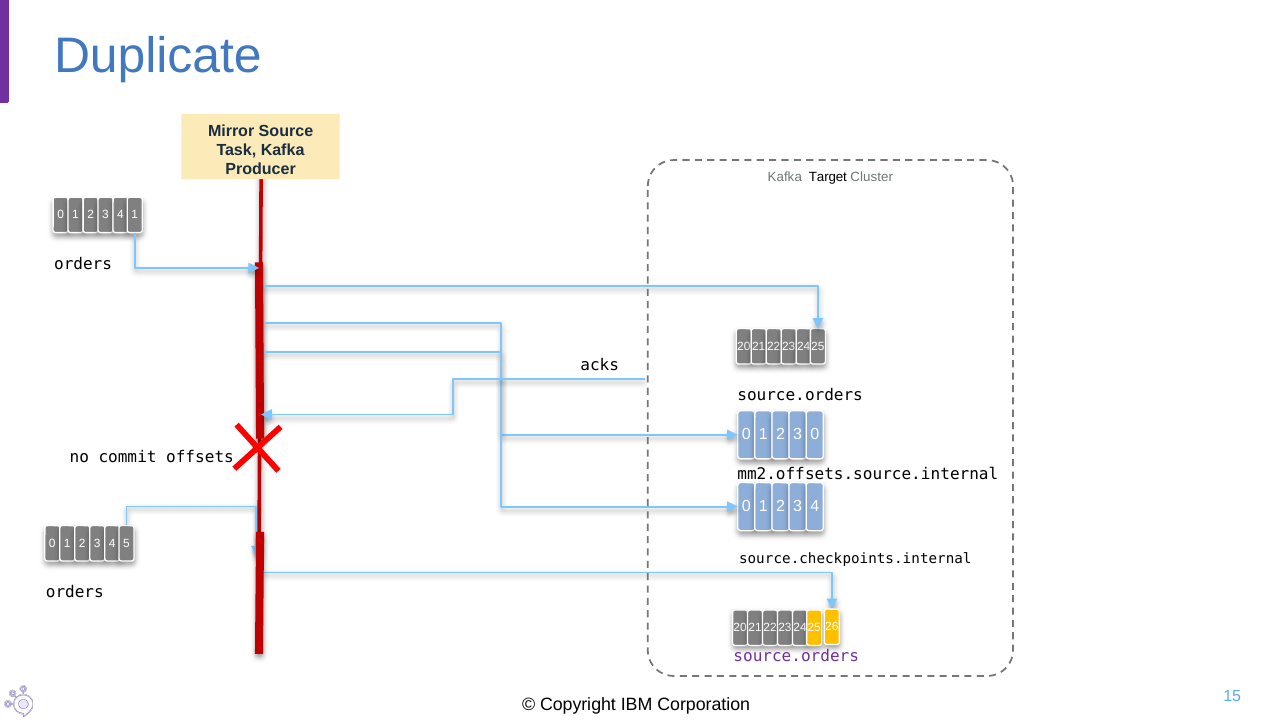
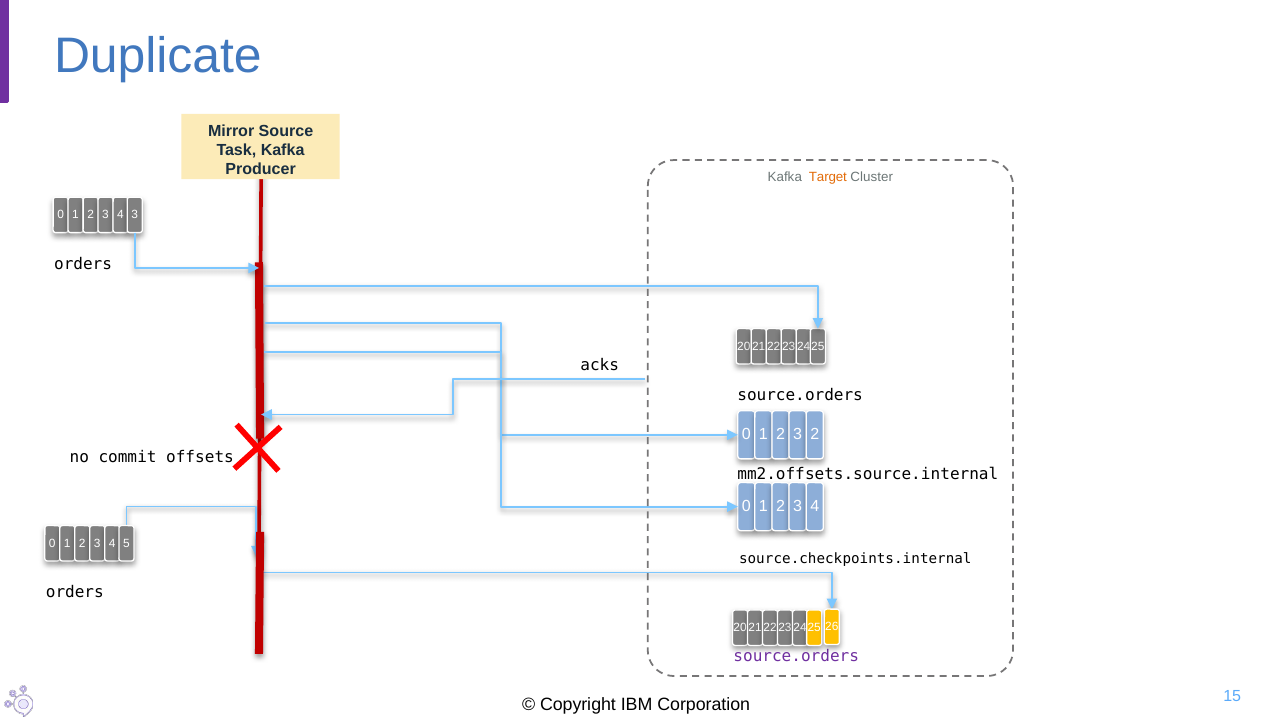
Target colour: black -> orange
1 at (135, 215): 1 -> 3
0 at (815, 435): 0 -> 2
